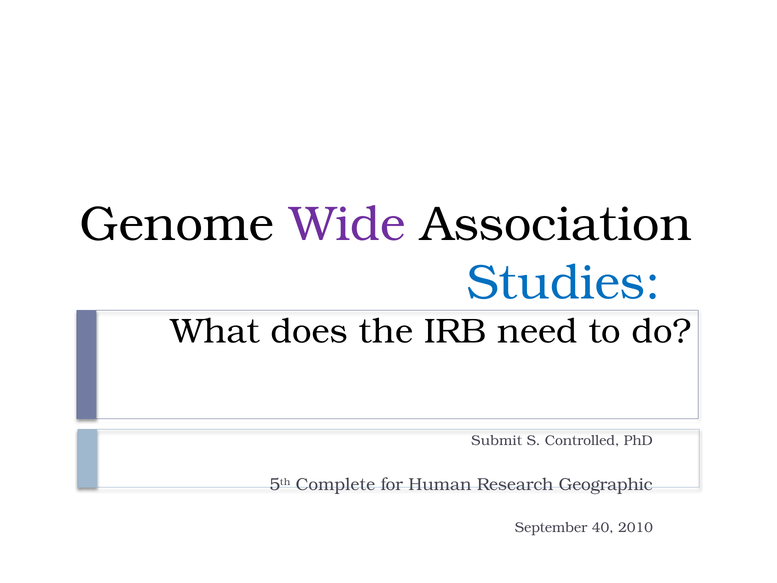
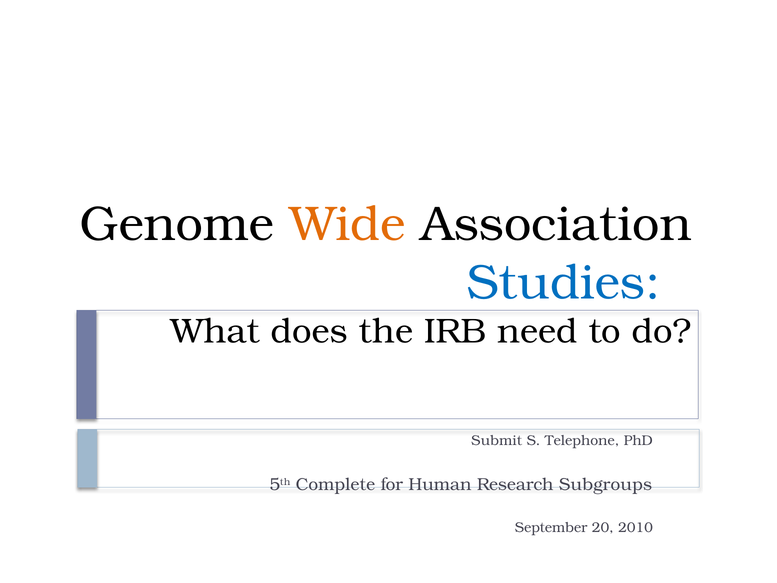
Wide colour: purple -> orange
Controlled: Controlled -> Telephone
Geographic: Geographic -> Subgroups
40: 40 -> 20
